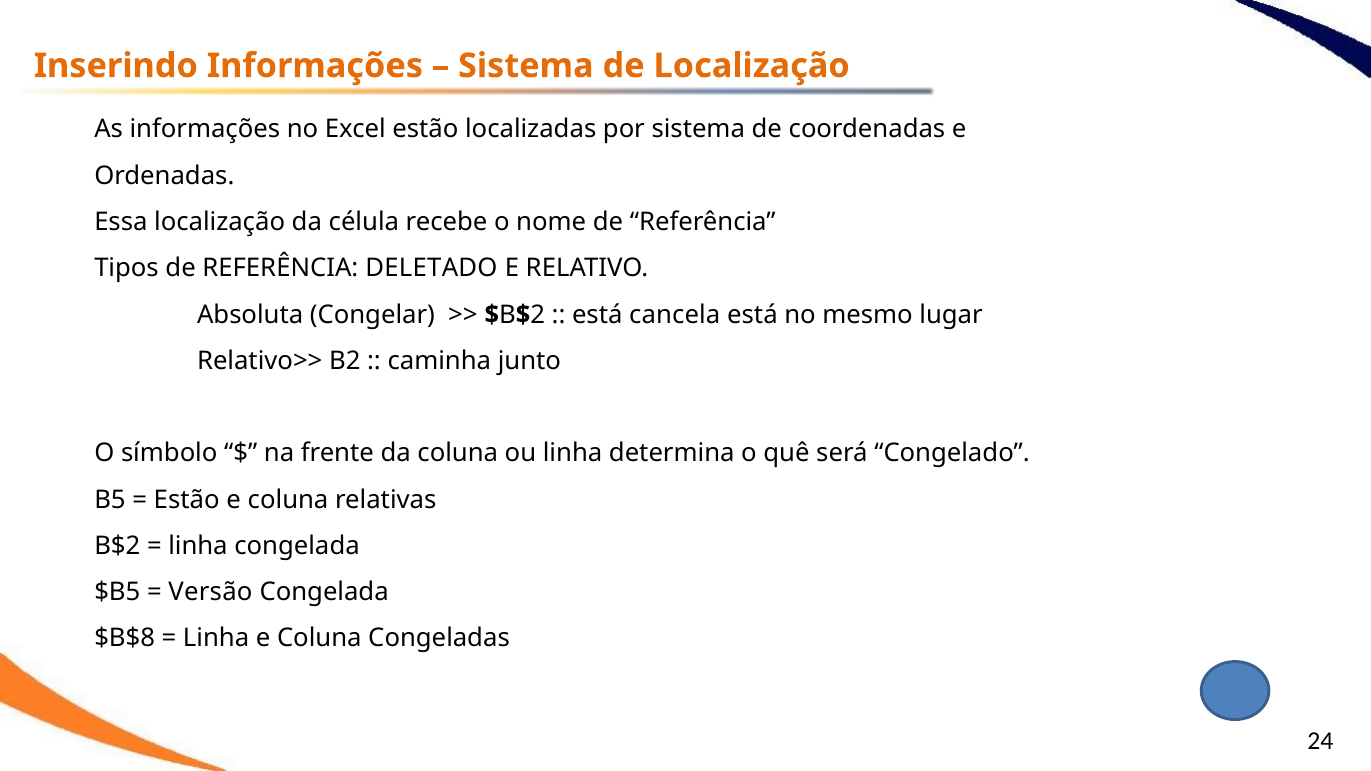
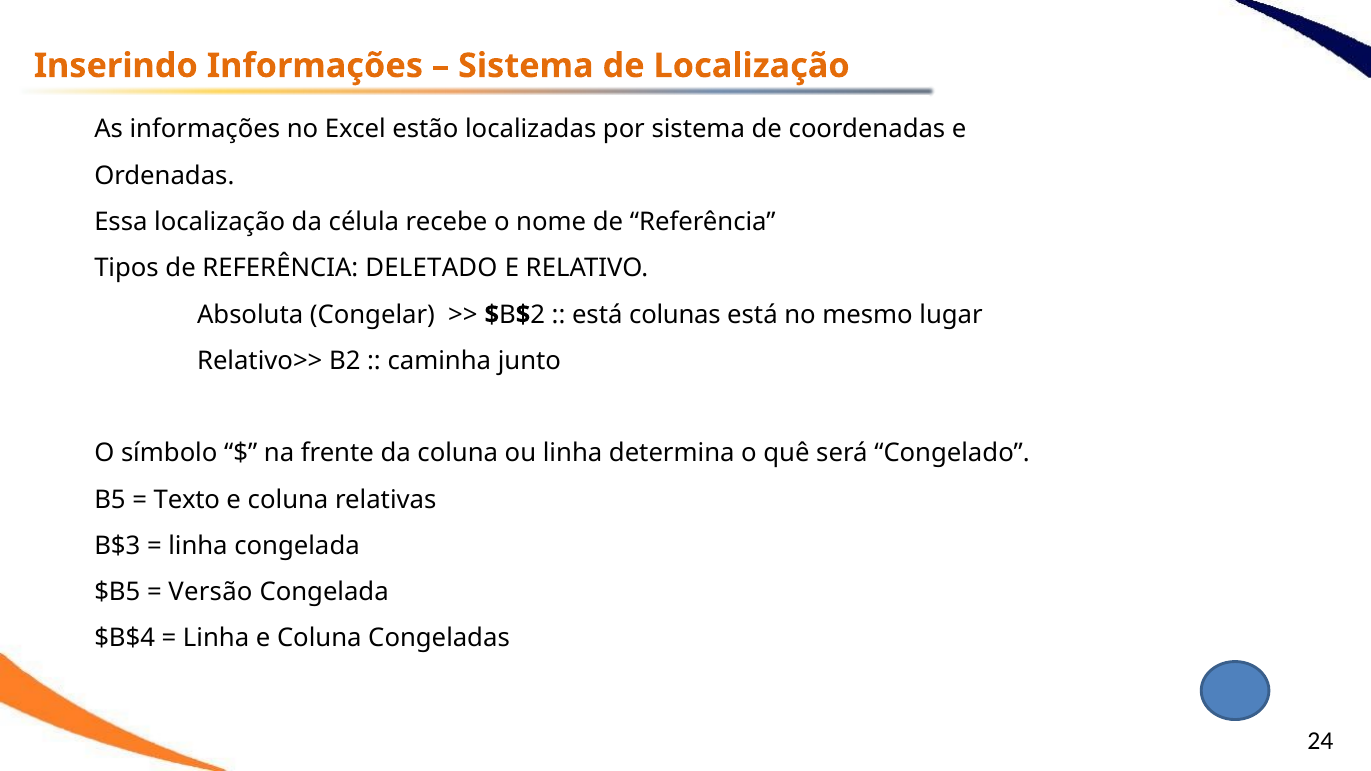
cancela: cancela -> colunas
Estão at (187, 500): Estão -> Texto
B$2: B$2 -> B$3
$B$8: $B$8 -> $B$4
